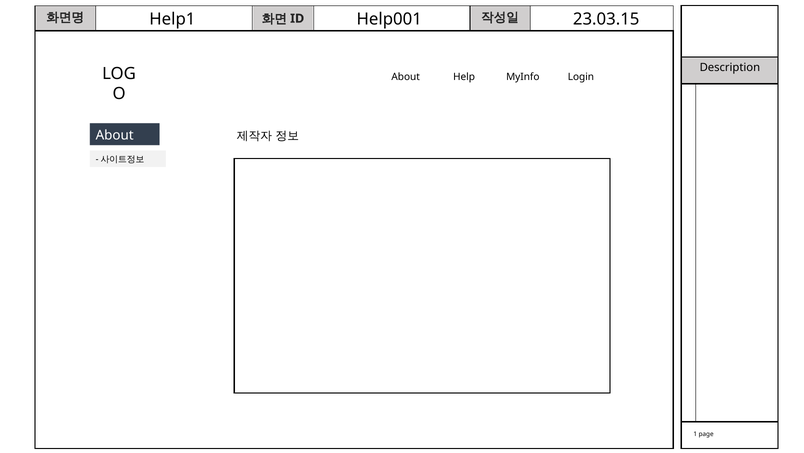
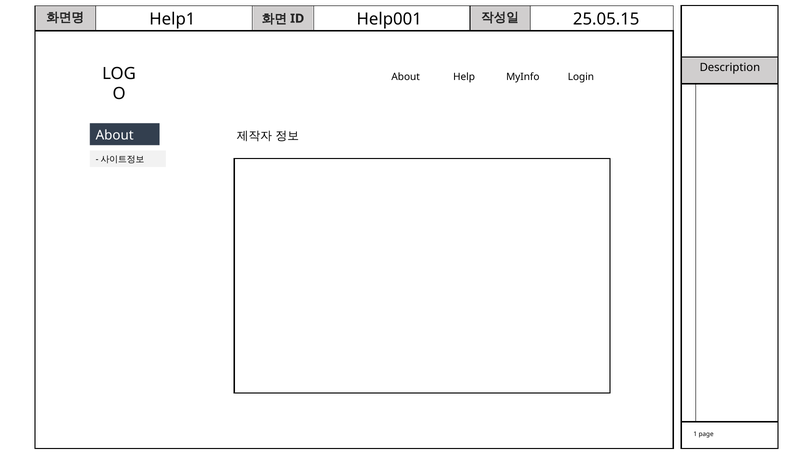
23.03.15: 23.03.15 -> 25.05.15
